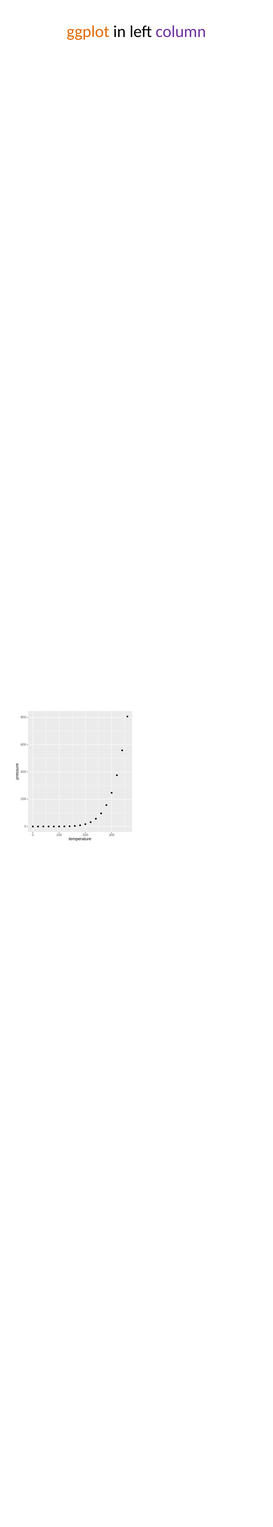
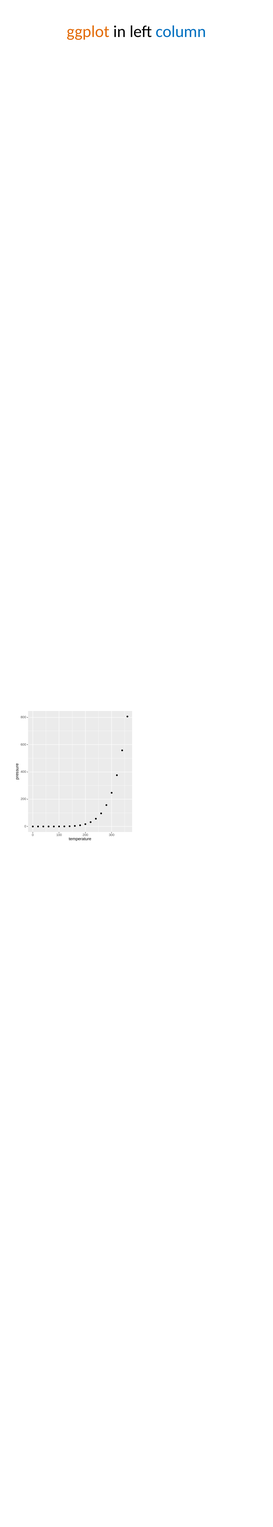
column colour: purple -> blue
